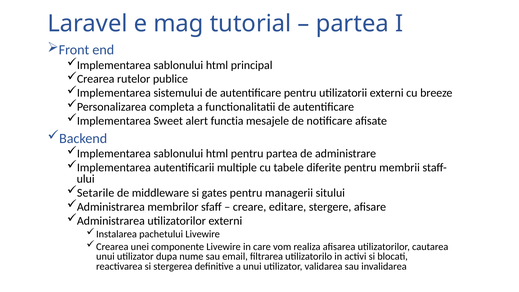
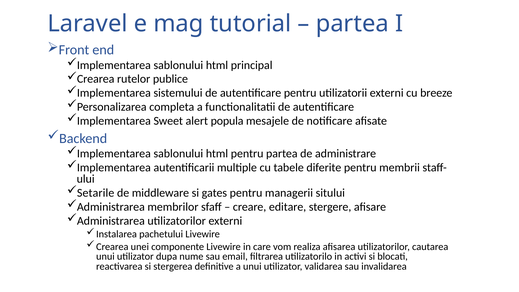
functia: functia -> popula
